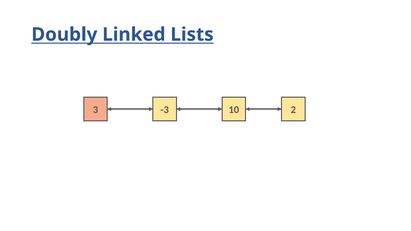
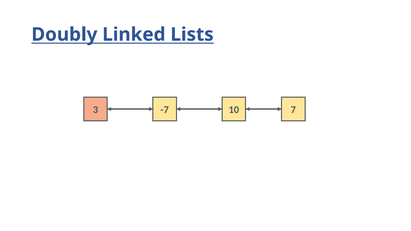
-3: -3 -> -7
2: 2 -> 7
